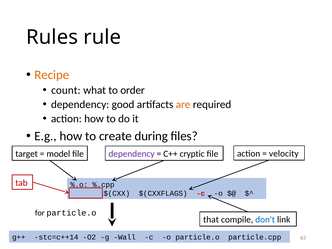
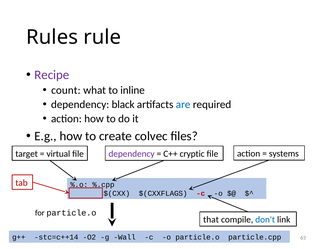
Recipe colour: orange -> purple
order: order -> inline
good: good -> black
are colour: orange -> blue
during: during -> colvec
velocity: velocity -> systems
model: model -> virtual
